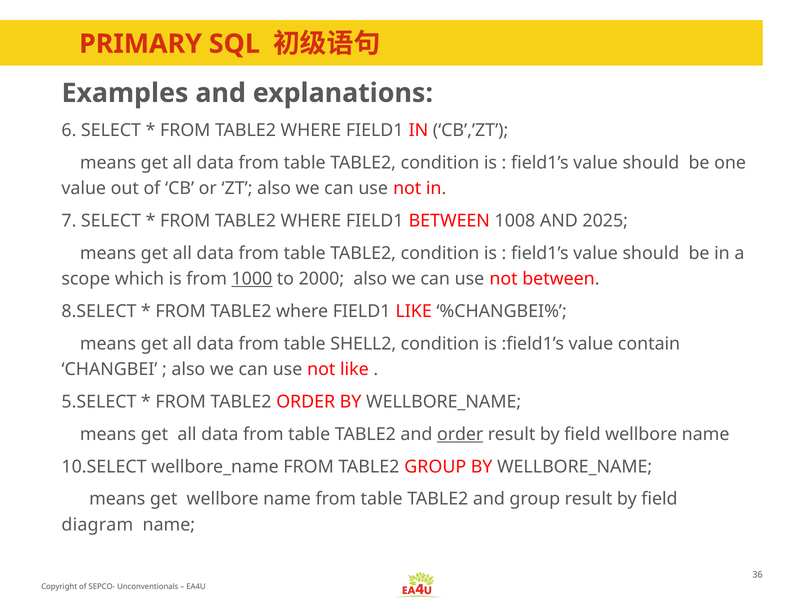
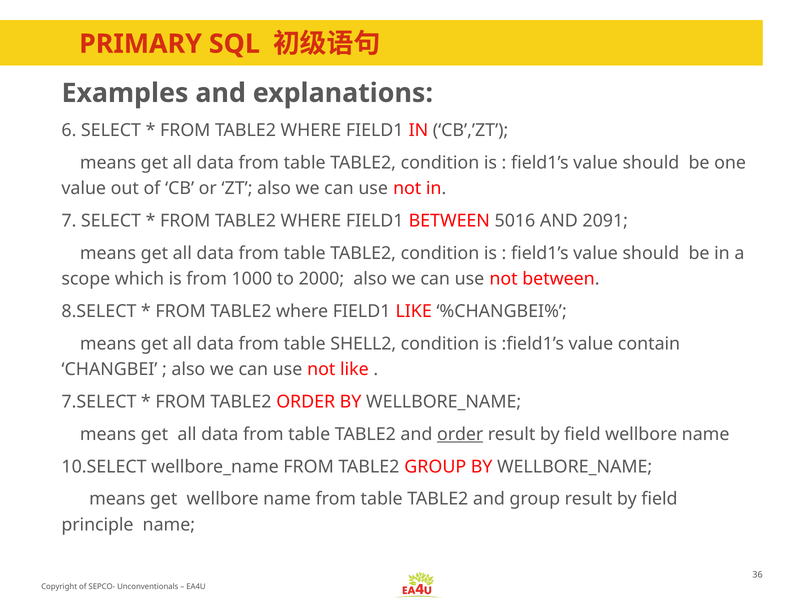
1008: 1008 -> 5016
2025: 2025 -> 2091
1000 underline: present -> none
5.SELECT: 5.SELECT -> 7.SELECT
diagram: diagram -> principle
